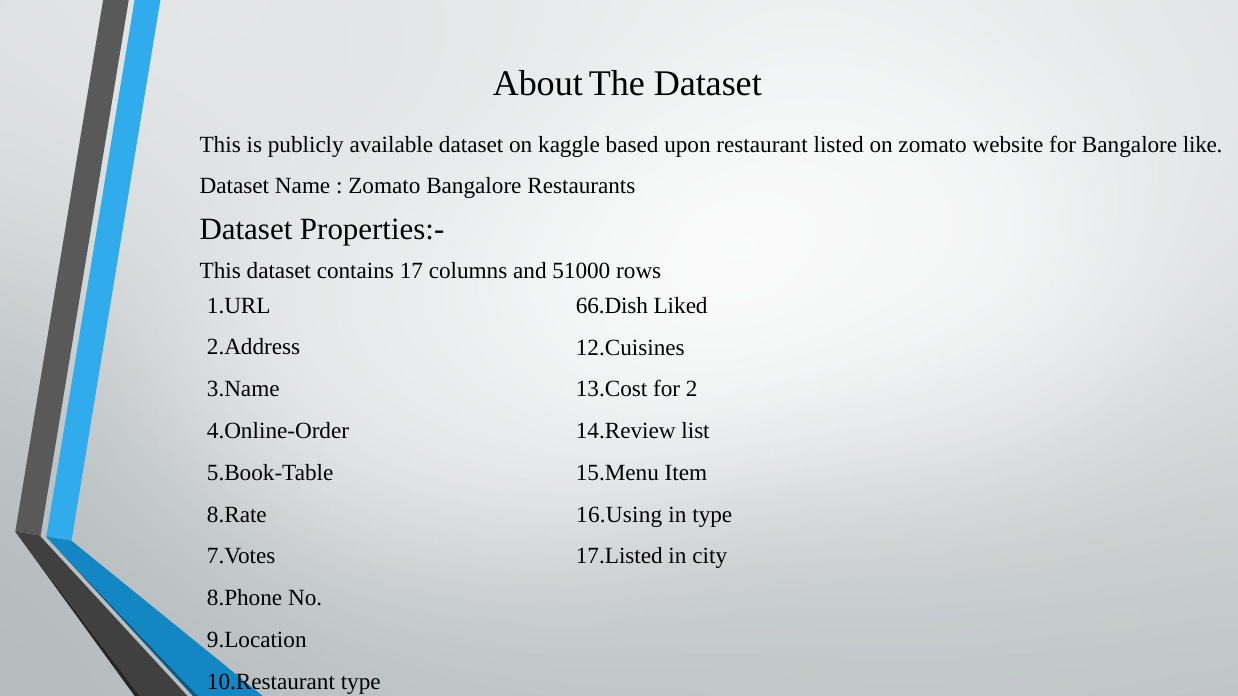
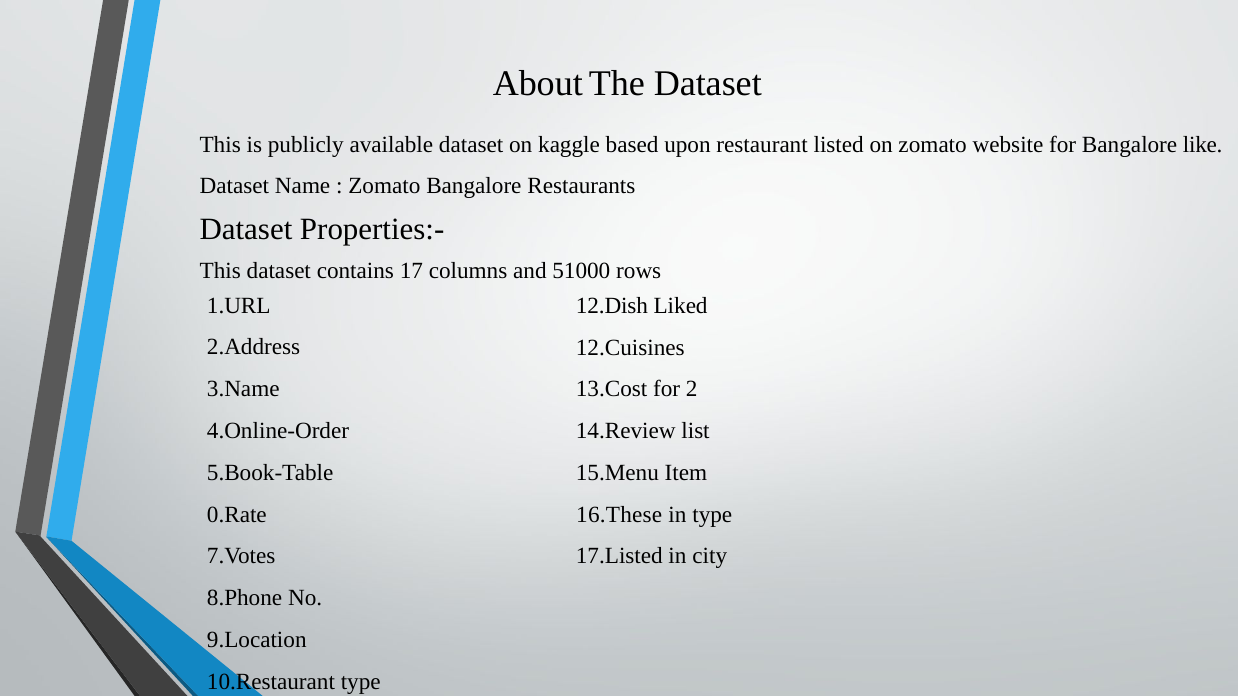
66.Dish: 66.Dish -> 12.Dish
8.Rate: 8.Rate -> 0.Rate
16.Using: 16.Using -> 16.These
